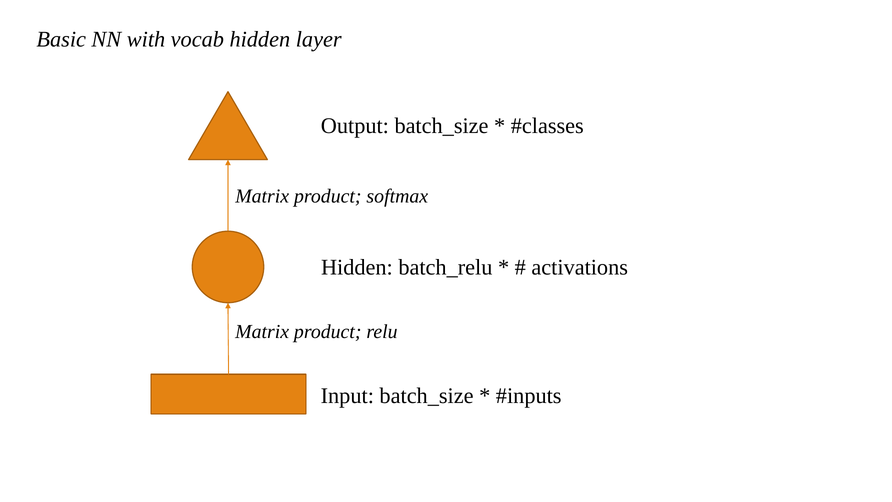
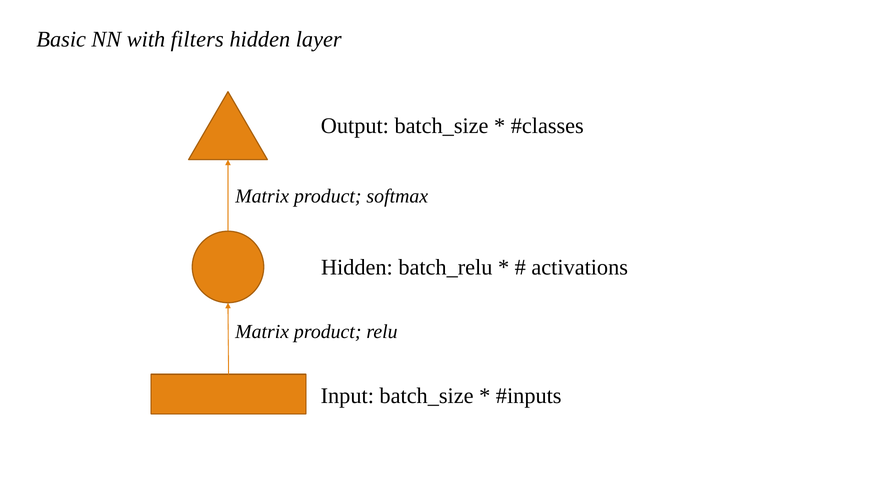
vocab: vocab -> filters
